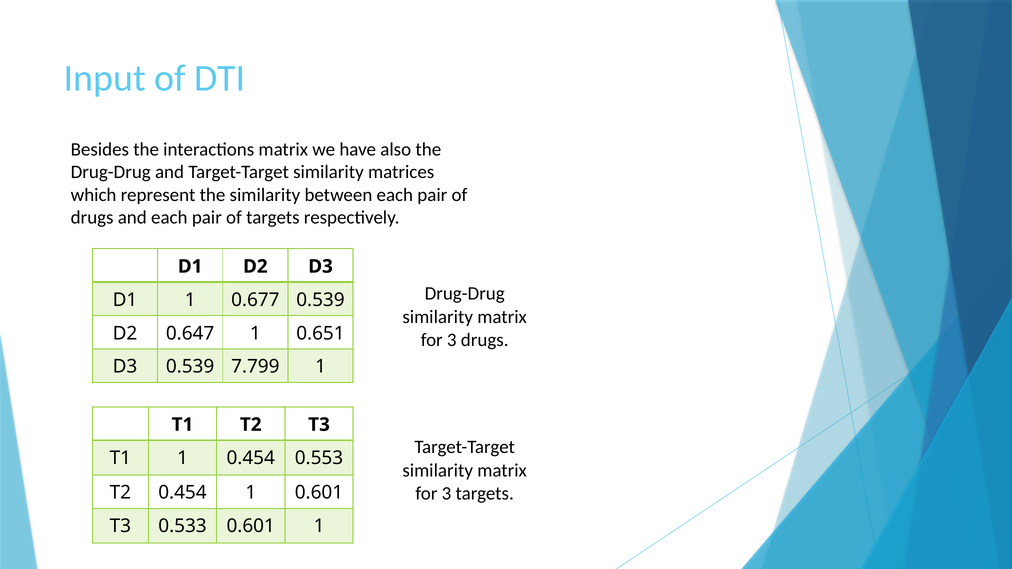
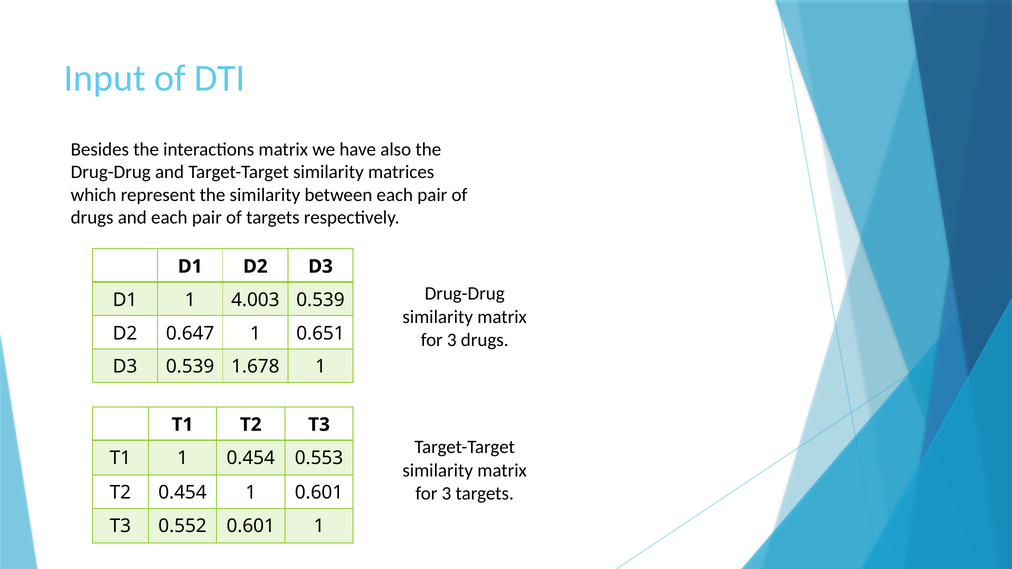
0.677: 0.677 -> 4.003
7.799: 7.799 -> 1.678
0.533: 0.533 -> 0.552
